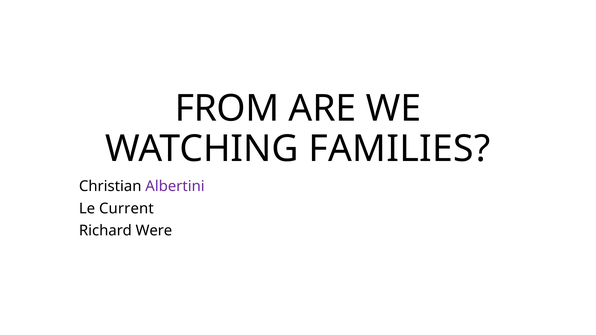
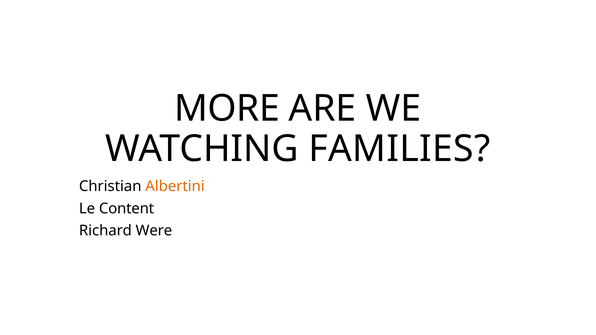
FROM: FROM -> MORE
Albertini colour: purple -> orange
Current: Current -> Content
